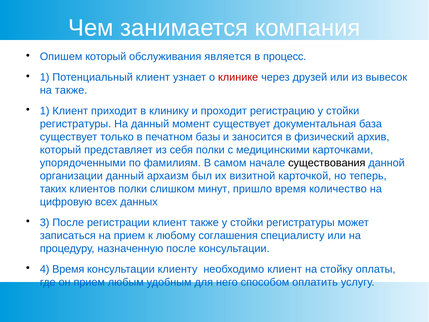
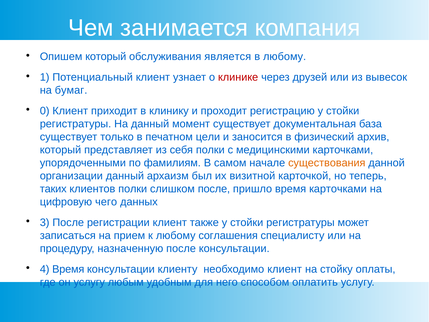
в процесс: процесс -> любому
на также: также -> бумаг
1 at (45, 111): 1 -> 0
базы: базы -> цели
существования colour: black -> orange
слишком минут: минут -> после
время количество: количество -> карточками
всех: всех -> чего
он прием: прием -> услугу
